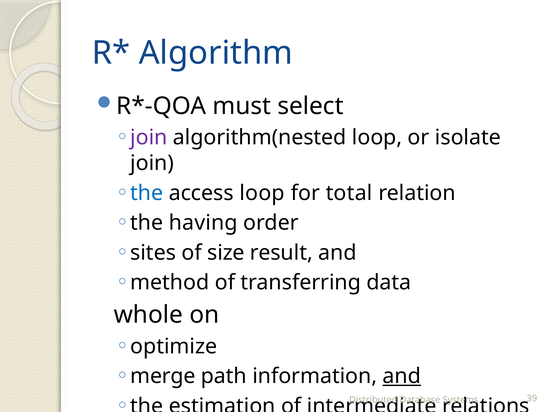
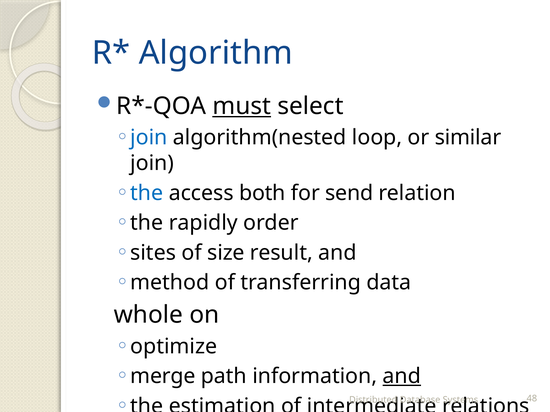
must underline: none -> present
join at (149, 138) colour: purple -> blue
isolate: isolate -> similar
access loop: loop -> both
total: total -> send
having: having -> rapidly
39: 39 -> 48
